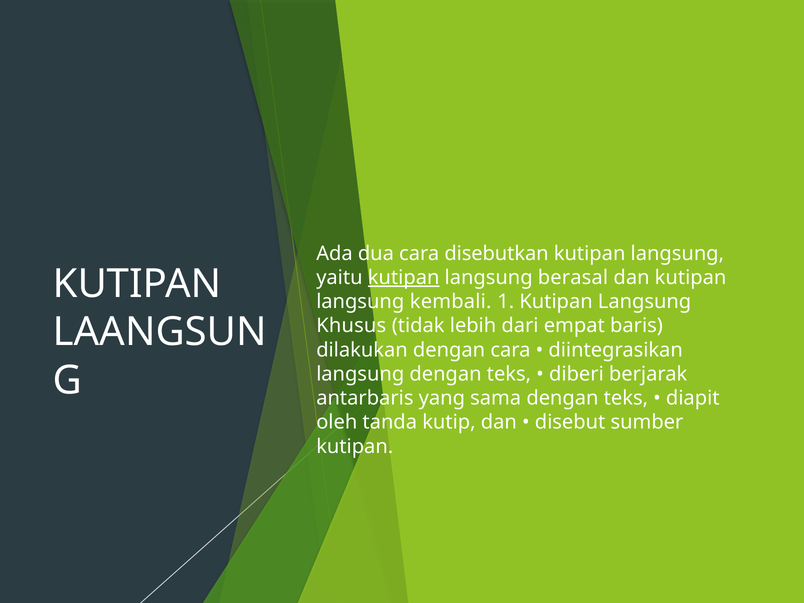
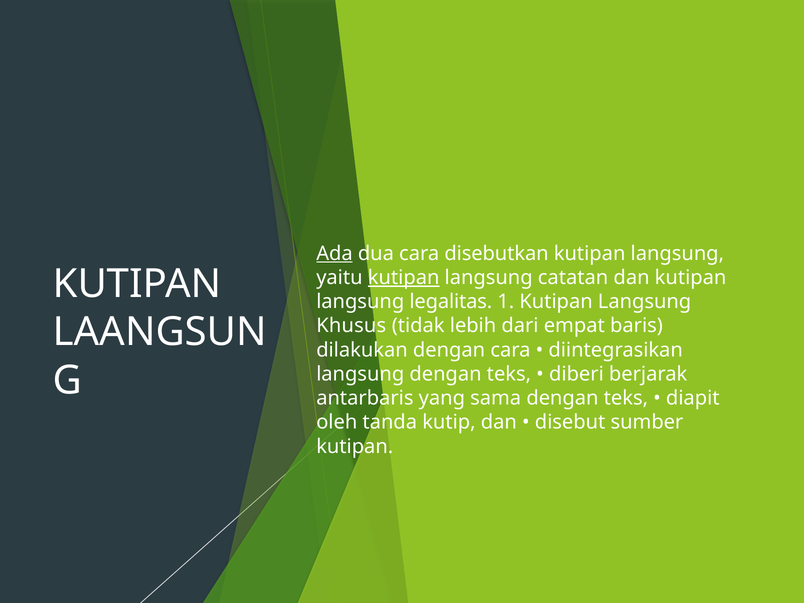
Ada underline: none -> present
berasal: berasal -> catatan
kembali: kembali -> legalitas
